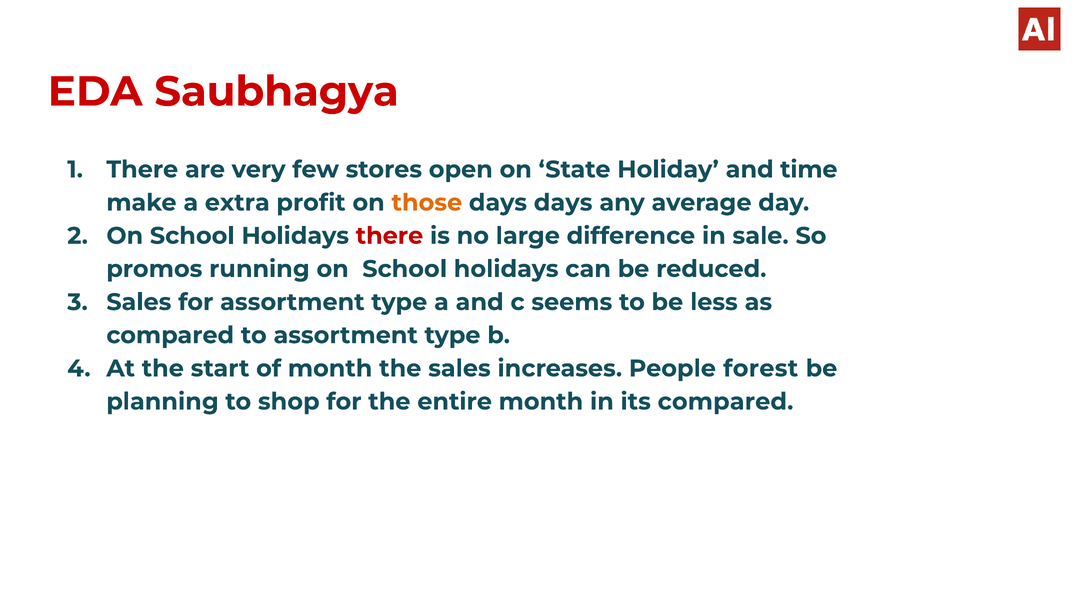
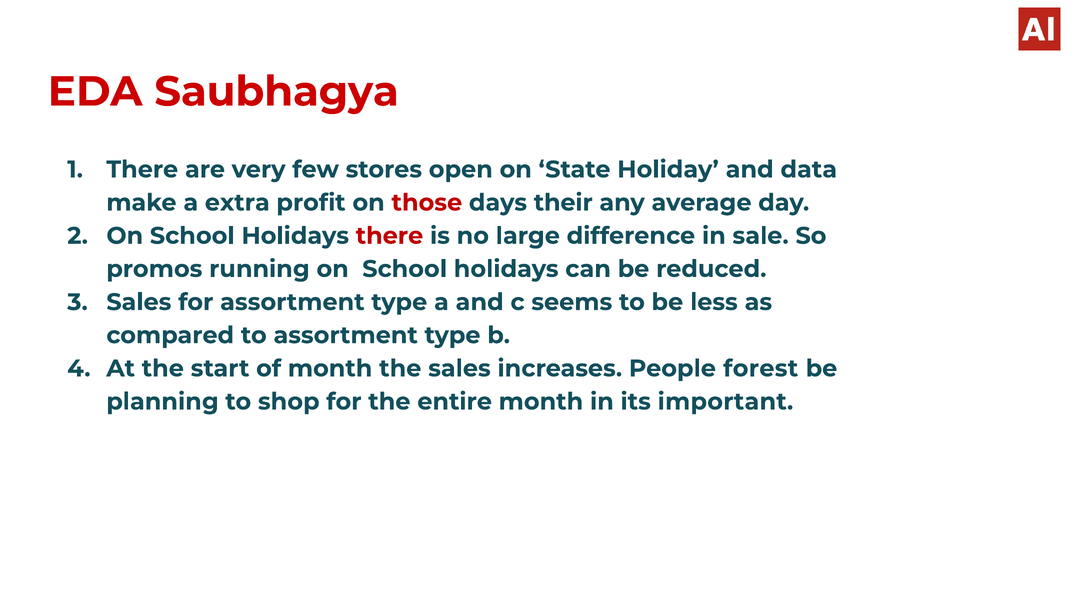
time: time -> data
those colour: orange -> red
days days: days -> their
its compared: compared -> important
